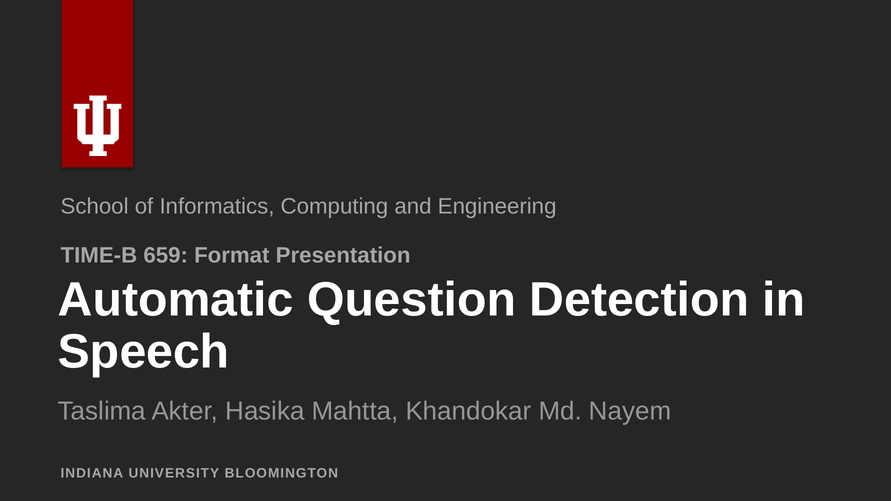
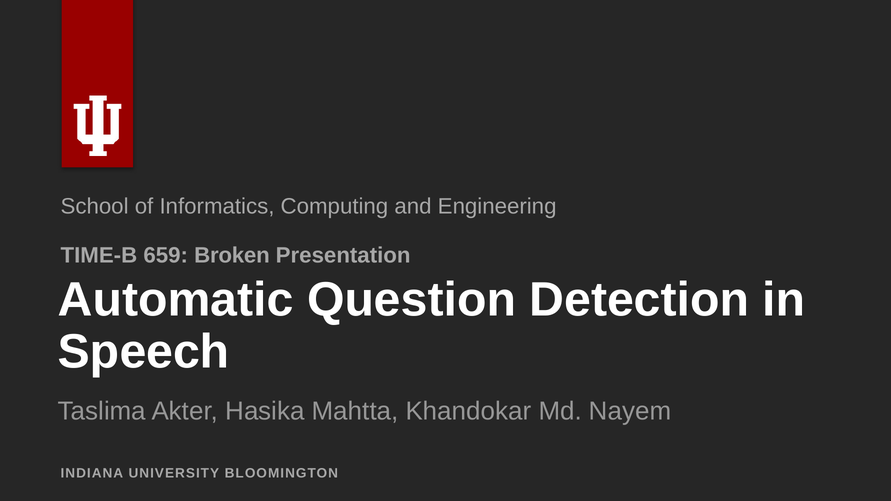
Format: Format -> Broken
